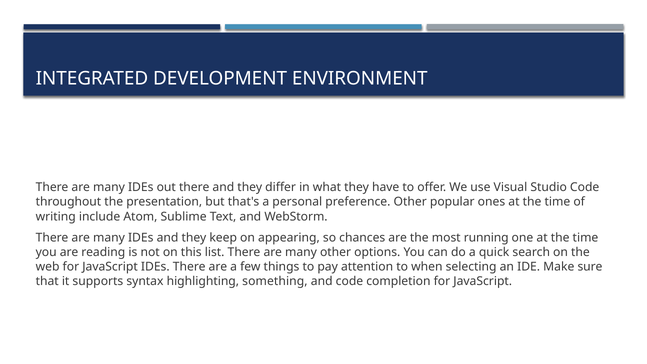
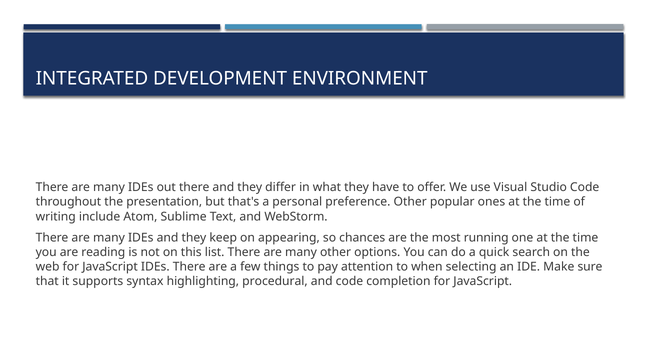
something: something -> procedural
